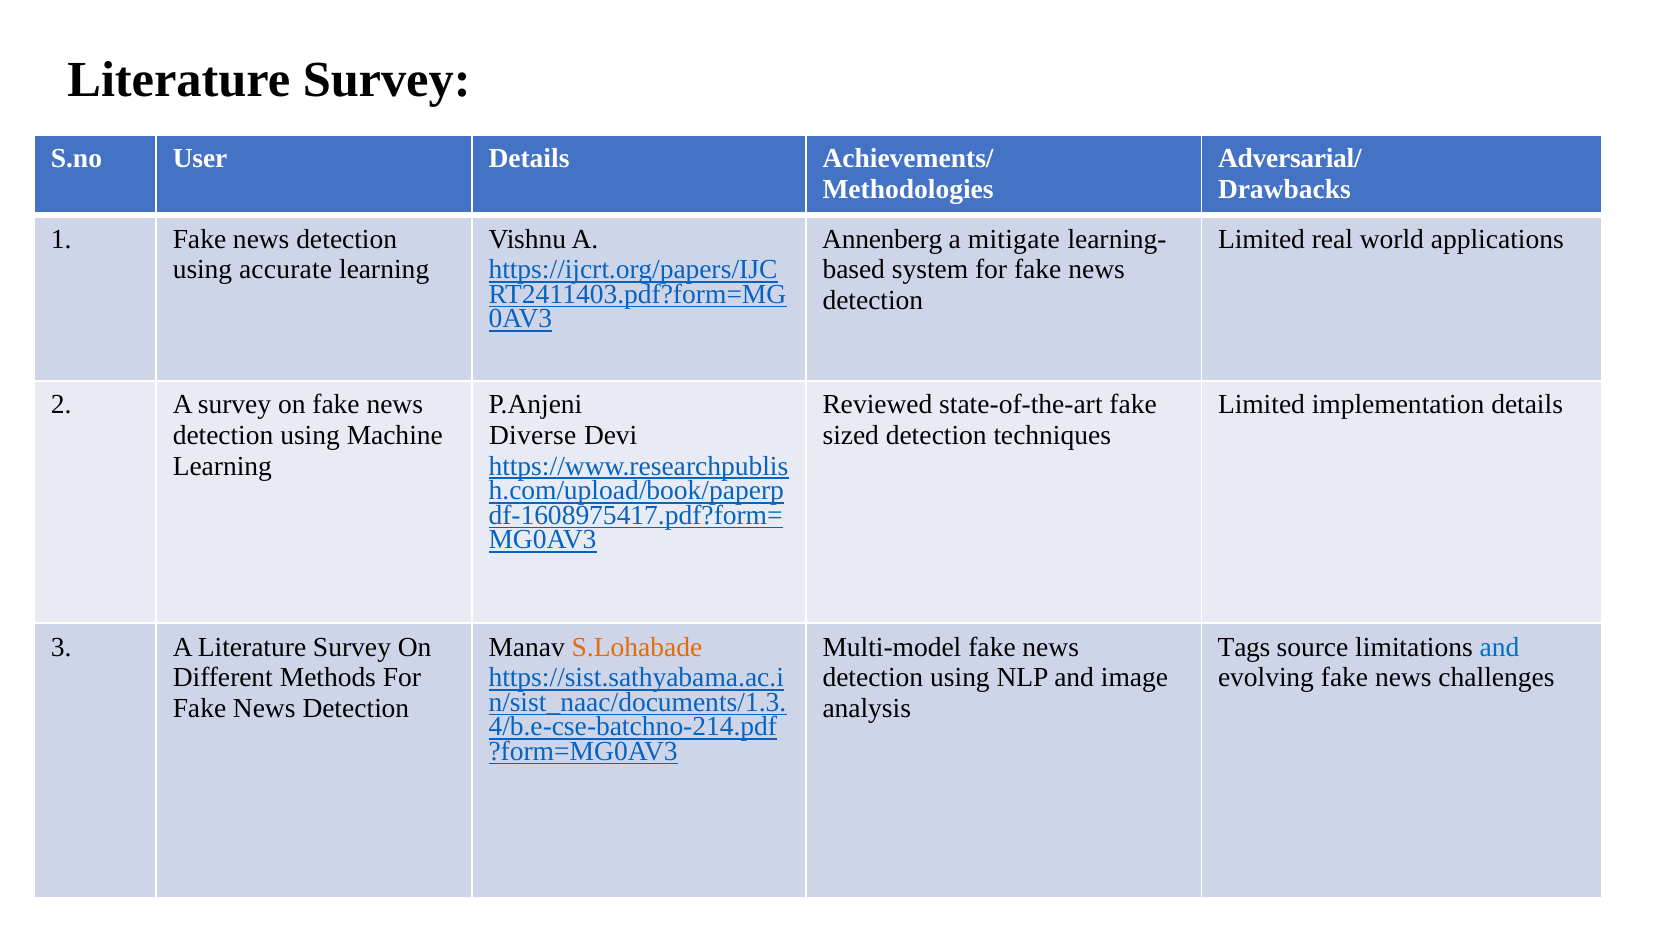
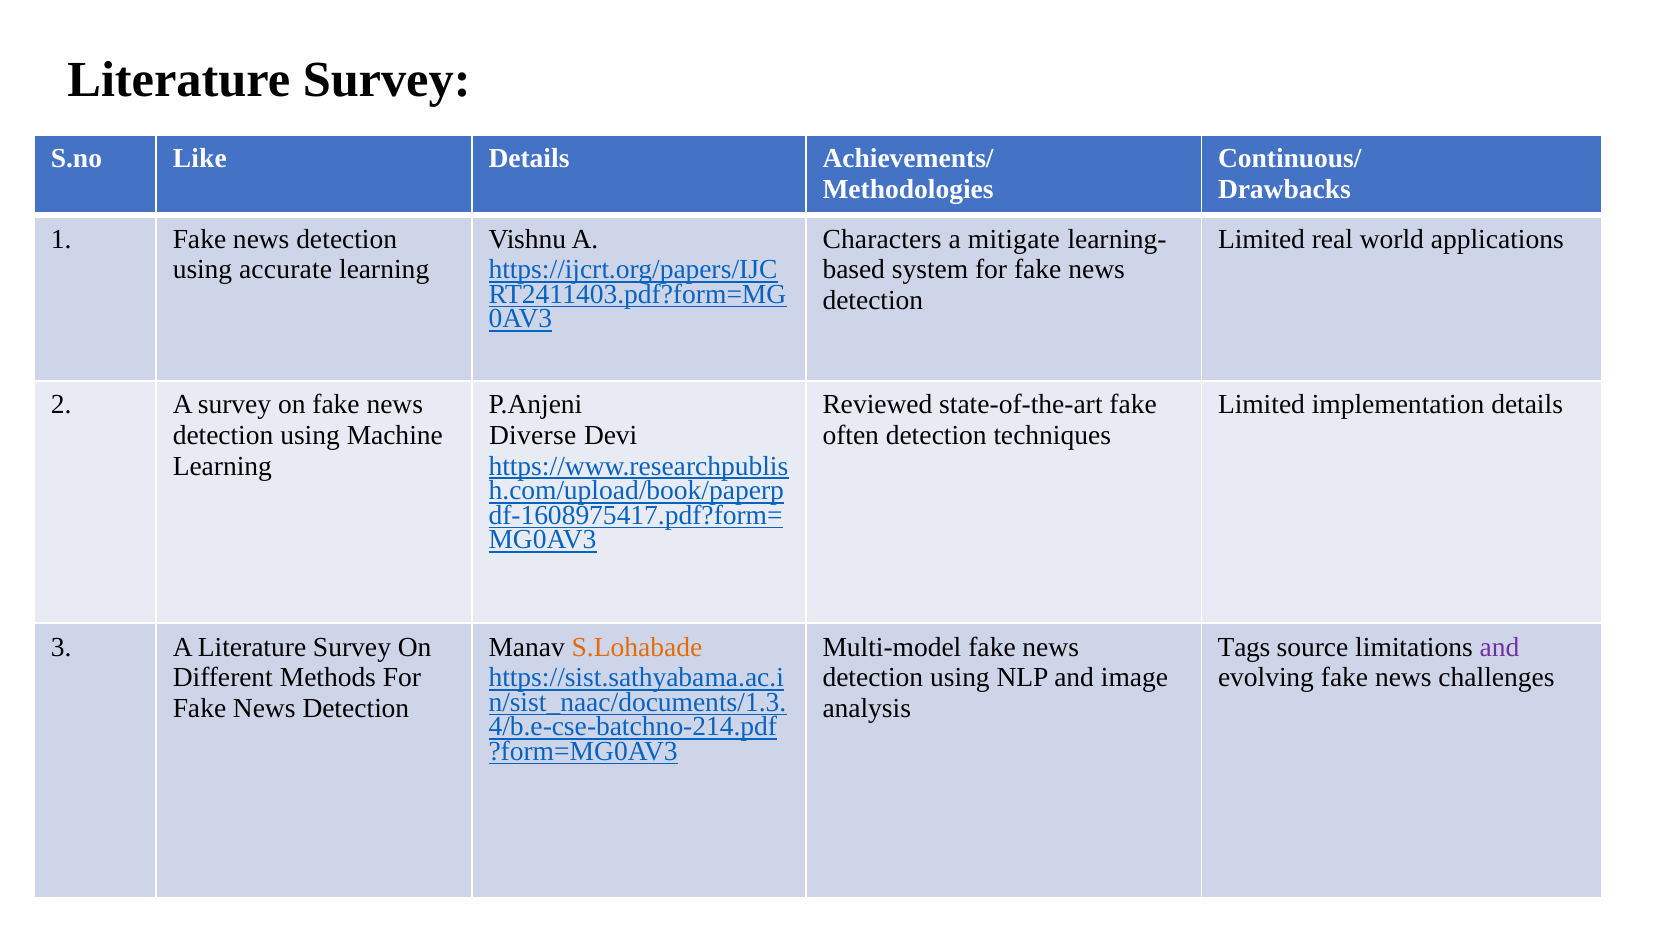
User: User -> Like
Adversarial/: Adversarial/ -> Continuous/
Annenberg: Annenberg -> Characters
sized: sized -> often
and at (1500, 647) colour: blue -> purple
